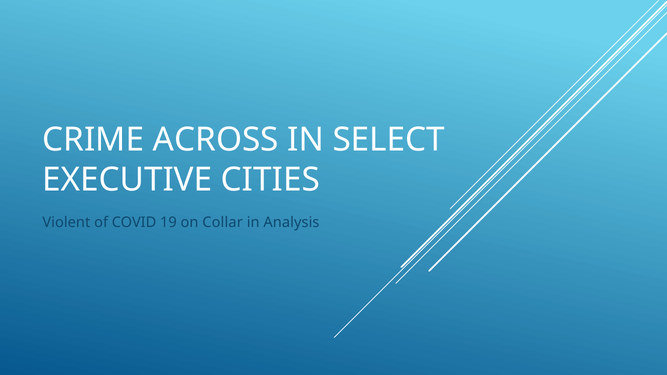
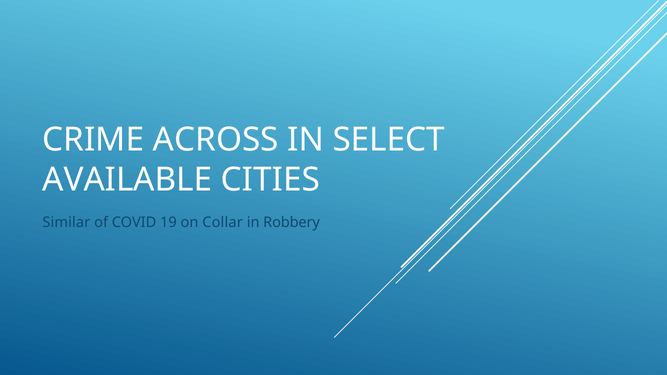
EXECUTIVE: EXECUTIVE -> AVAILABLE
Violent: Violent -> Similar
Analysis: Analysis -> Robbery
